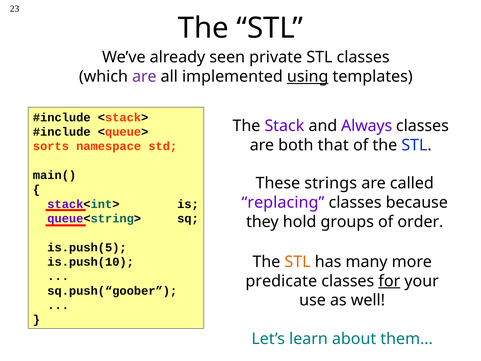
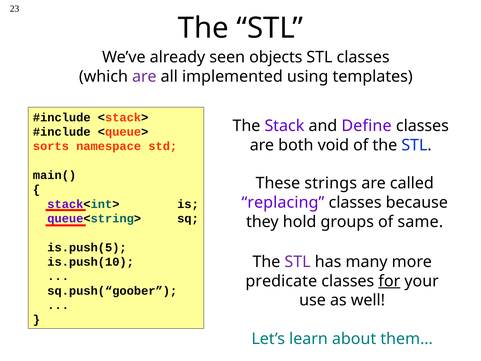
private: private -> objects
using underline: present -> none
Always: Always -> Define
that: that -> void
order: order -> same
STL at (298, 262) colour: orange -> purple
